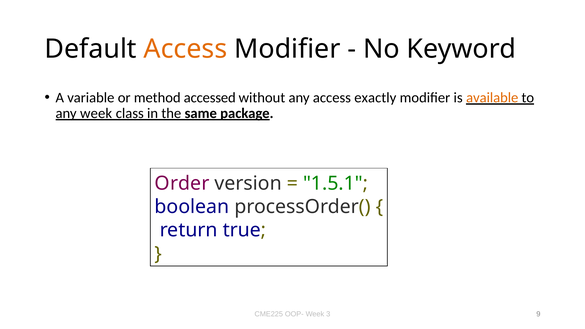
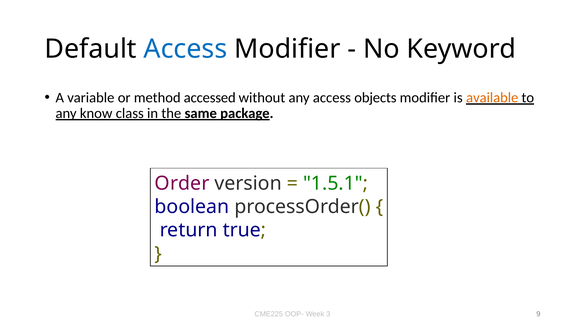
Access at (185, 49) colour: orange -> blue
exactly: exactly -> objects
any week: week -> know
